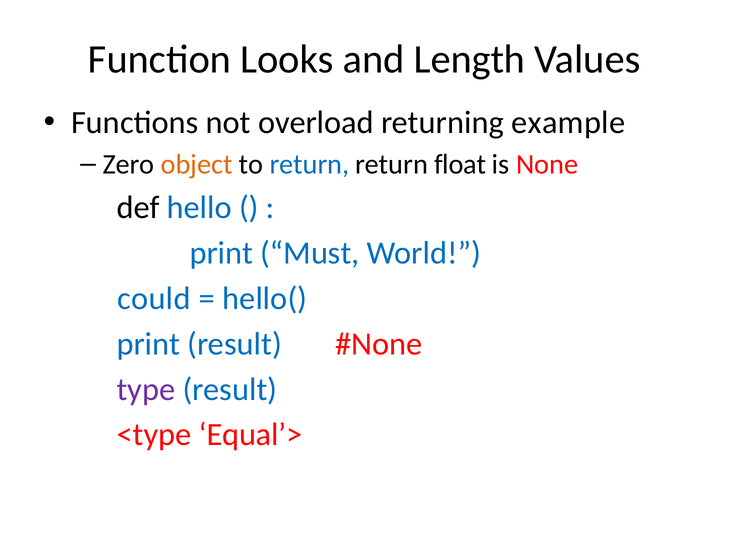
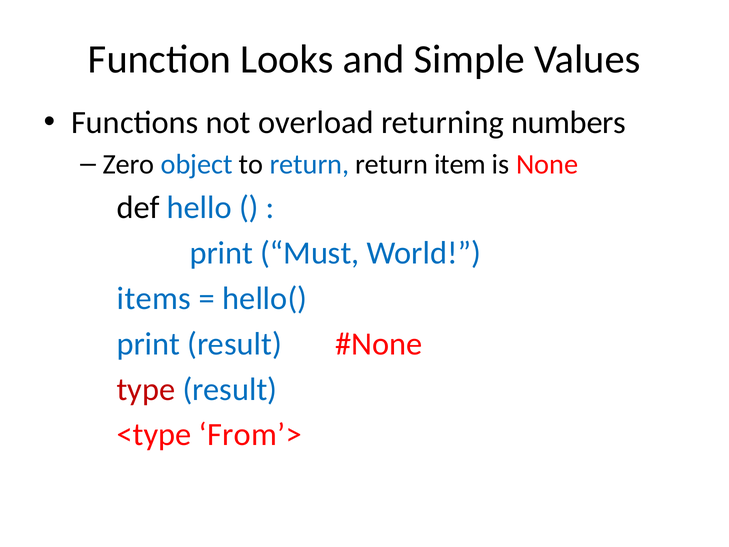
Length: Length -> Simple
example: example -> numbers
object colour: orange -> blue
float: float -> item
could: could -> items
type colour: purple -> red
Equal’>: Equal’> -> From’>
